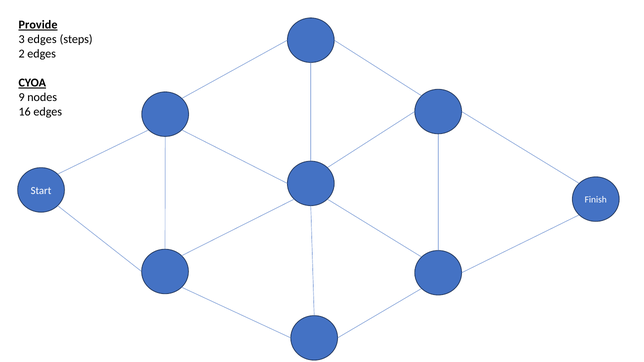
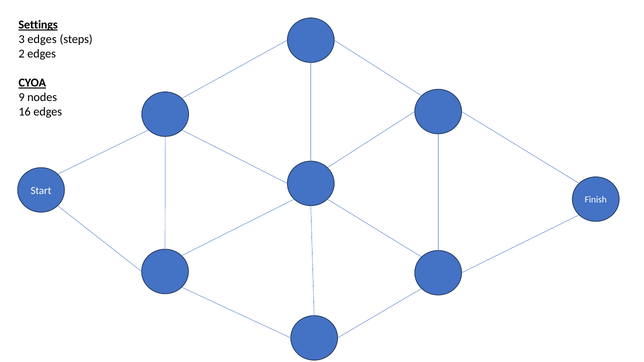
Provide: Provide -> Settings
